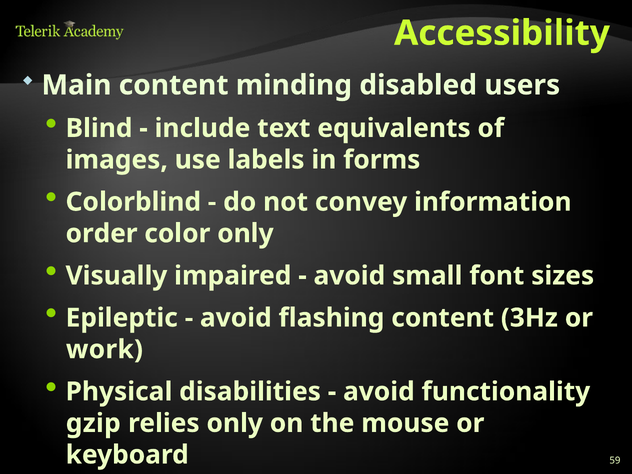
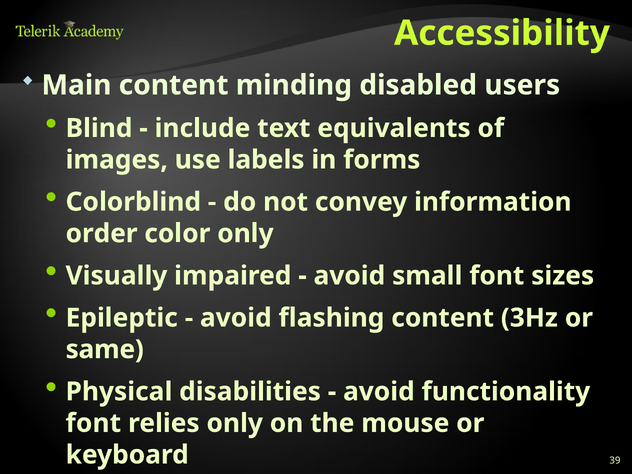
work: work -> same
gzip at (93, 423): gzip -> font
59: 59 -> 39
